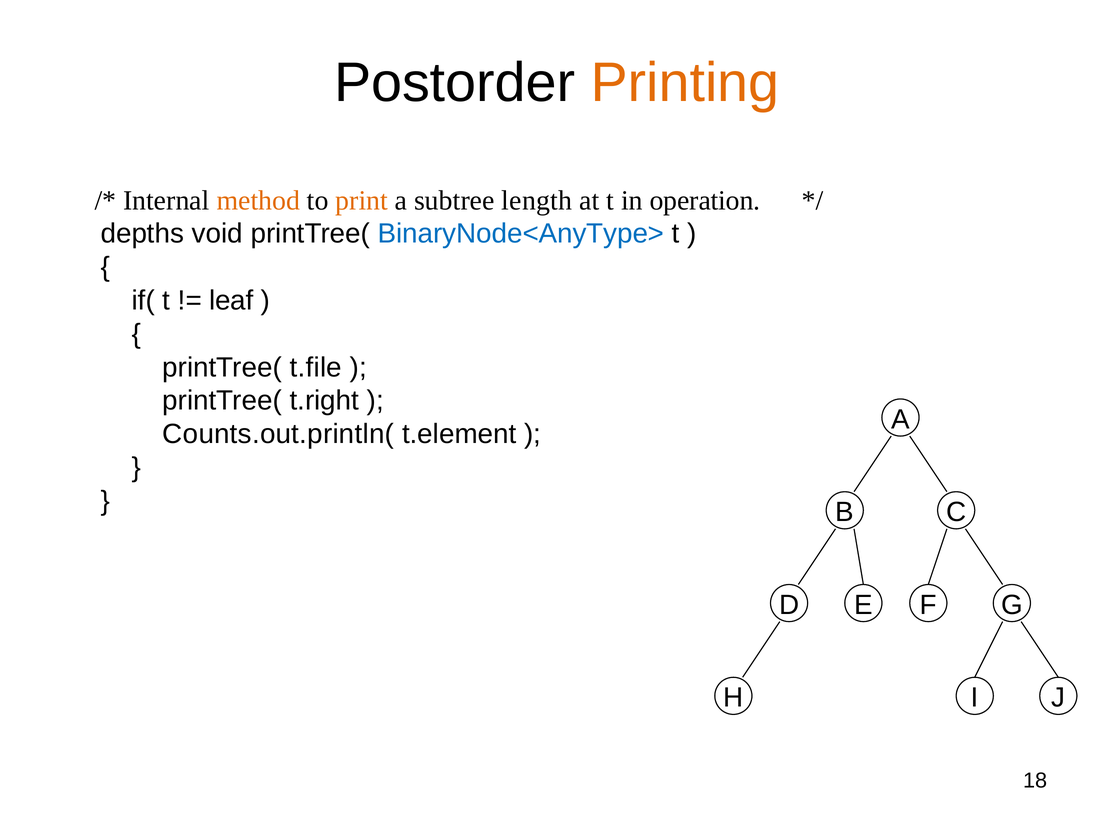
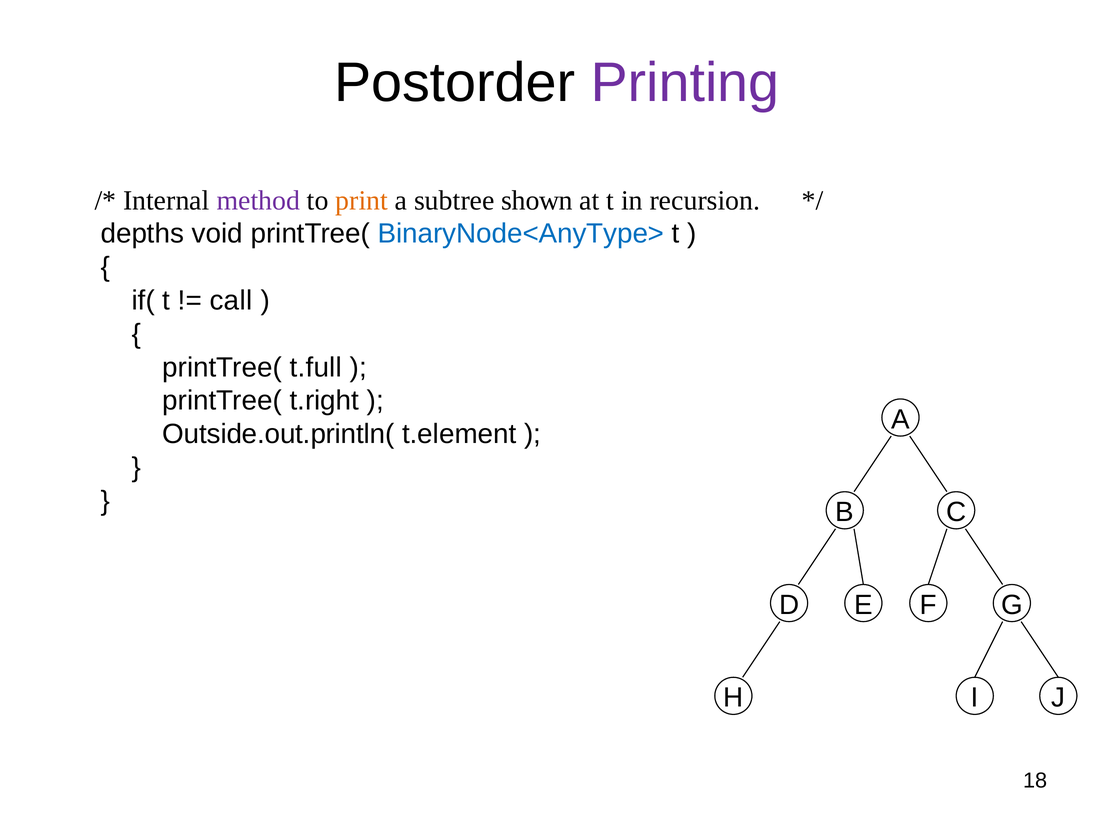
Printing colour: orange -> purple
method colour: orange -> purple
length: length -> shown
operation: operation -> recursion
leaf: leaf -> call
t.file: t.file -> t.full
Counts.out.println(: Counts.out.println( -> Outside.out.println(
